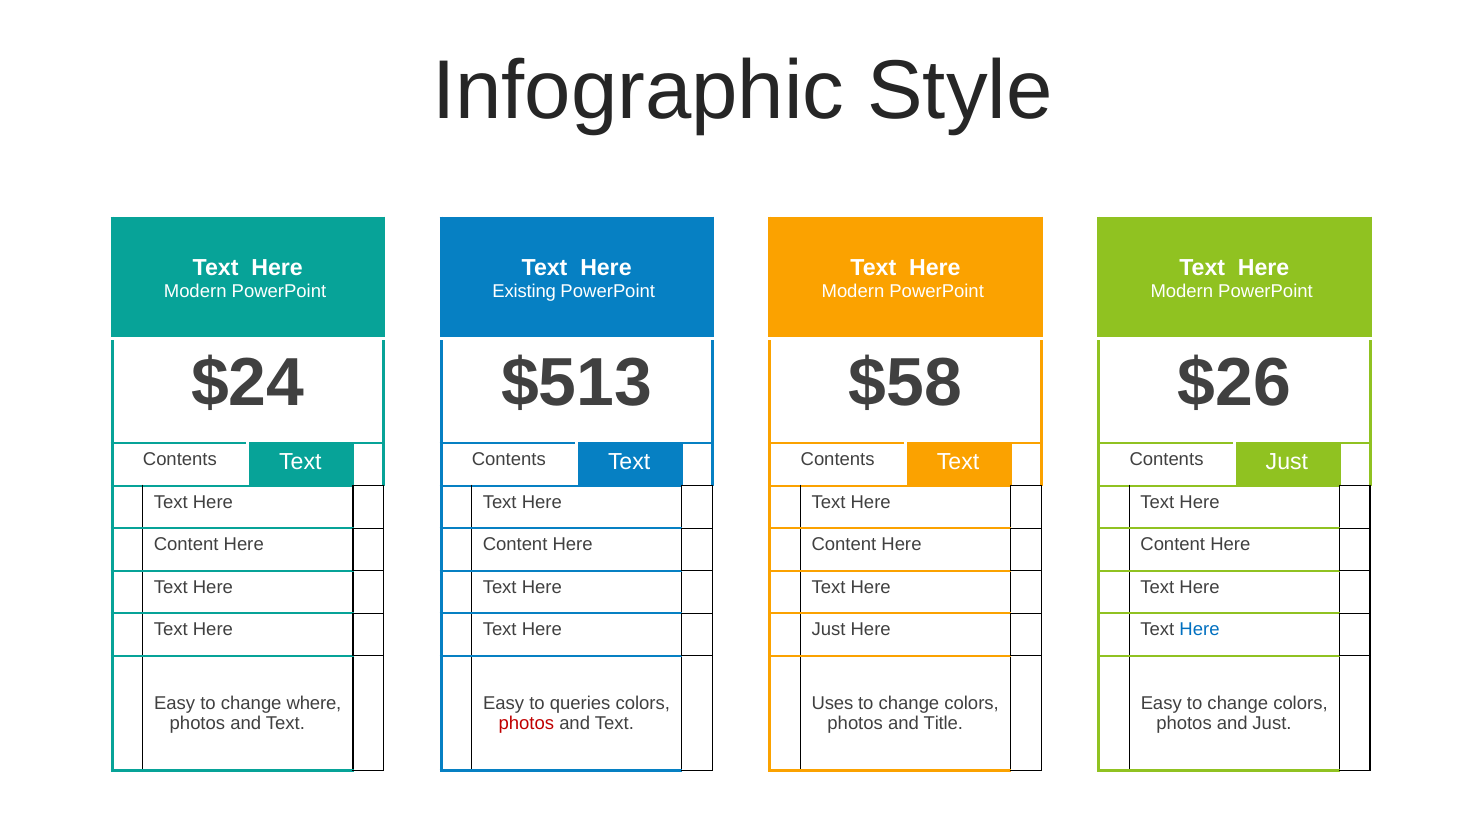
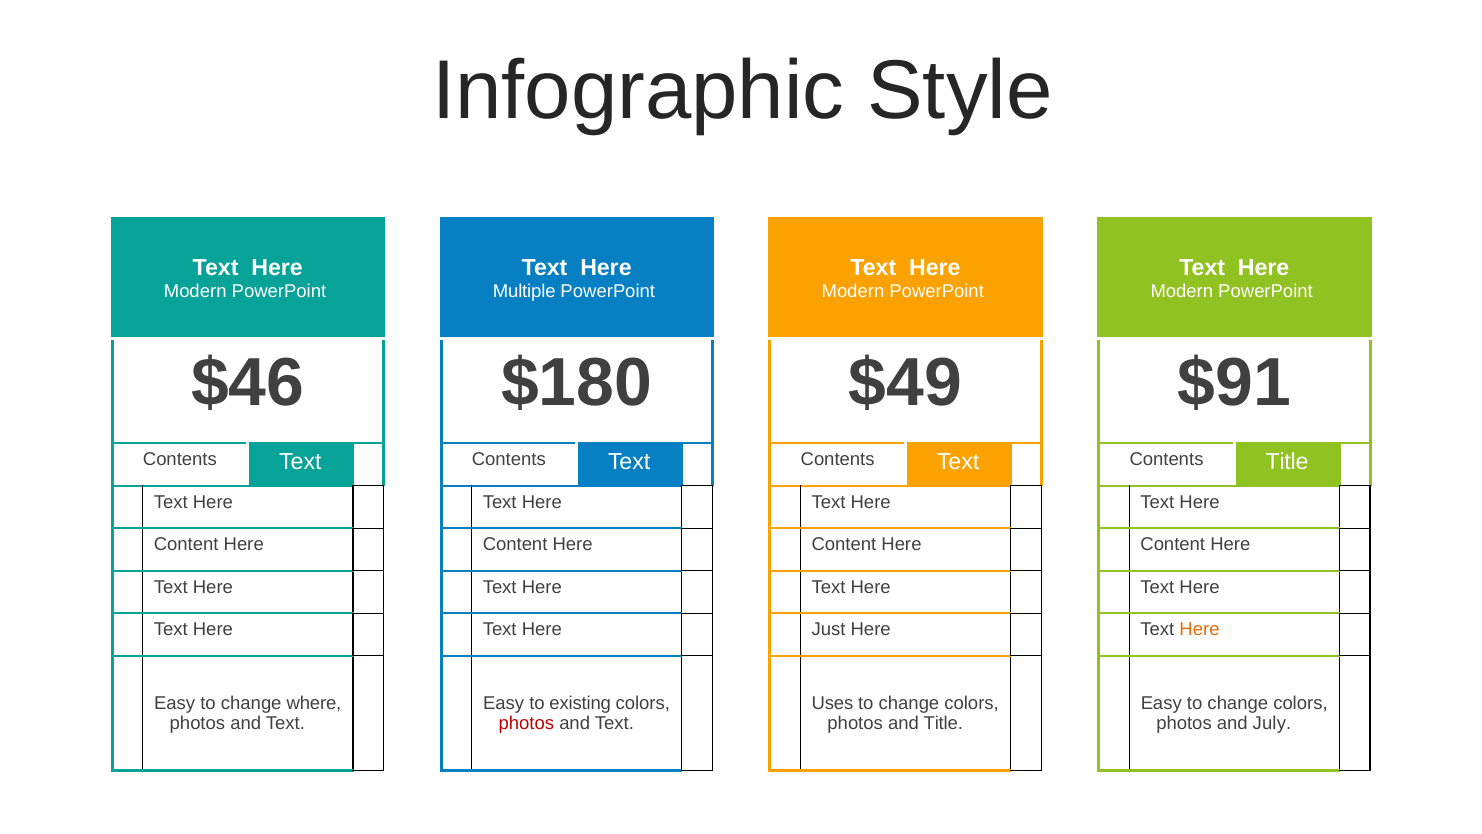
Existing: Existing -> Multiple
$24: $24 -> $46
$513: $513 -> $180
$58: $58 -> $49
$26: $26 -> $91
Contents Just: Just -> Title
Here at (1200, 629) colour: blue -> orange
queries: queries -> existing
and Just: Just -> July
